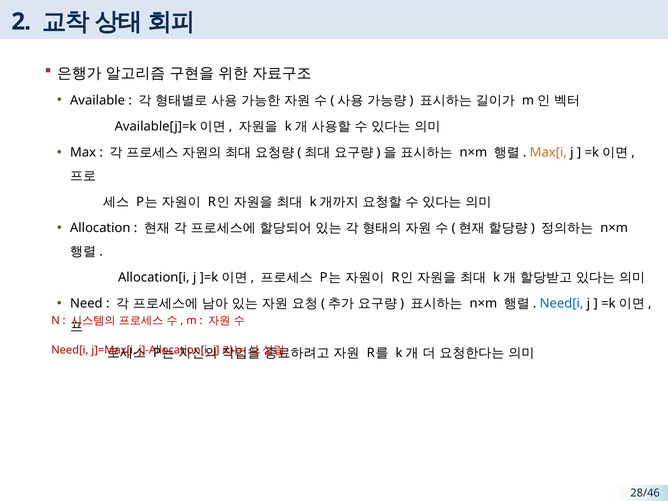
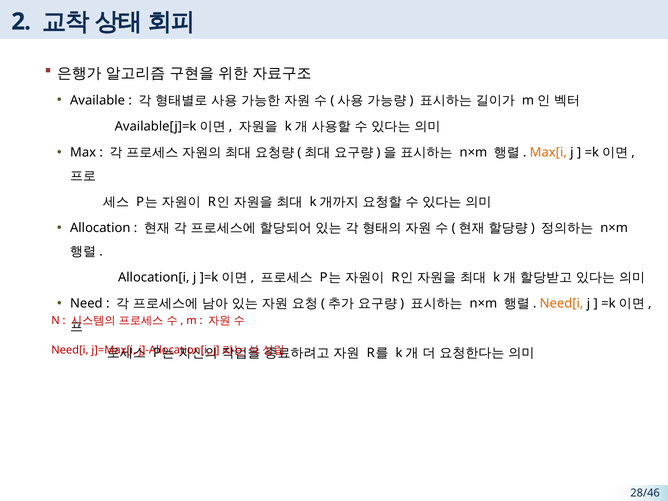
Need[i at (562, 303) colour: blue -> orange
